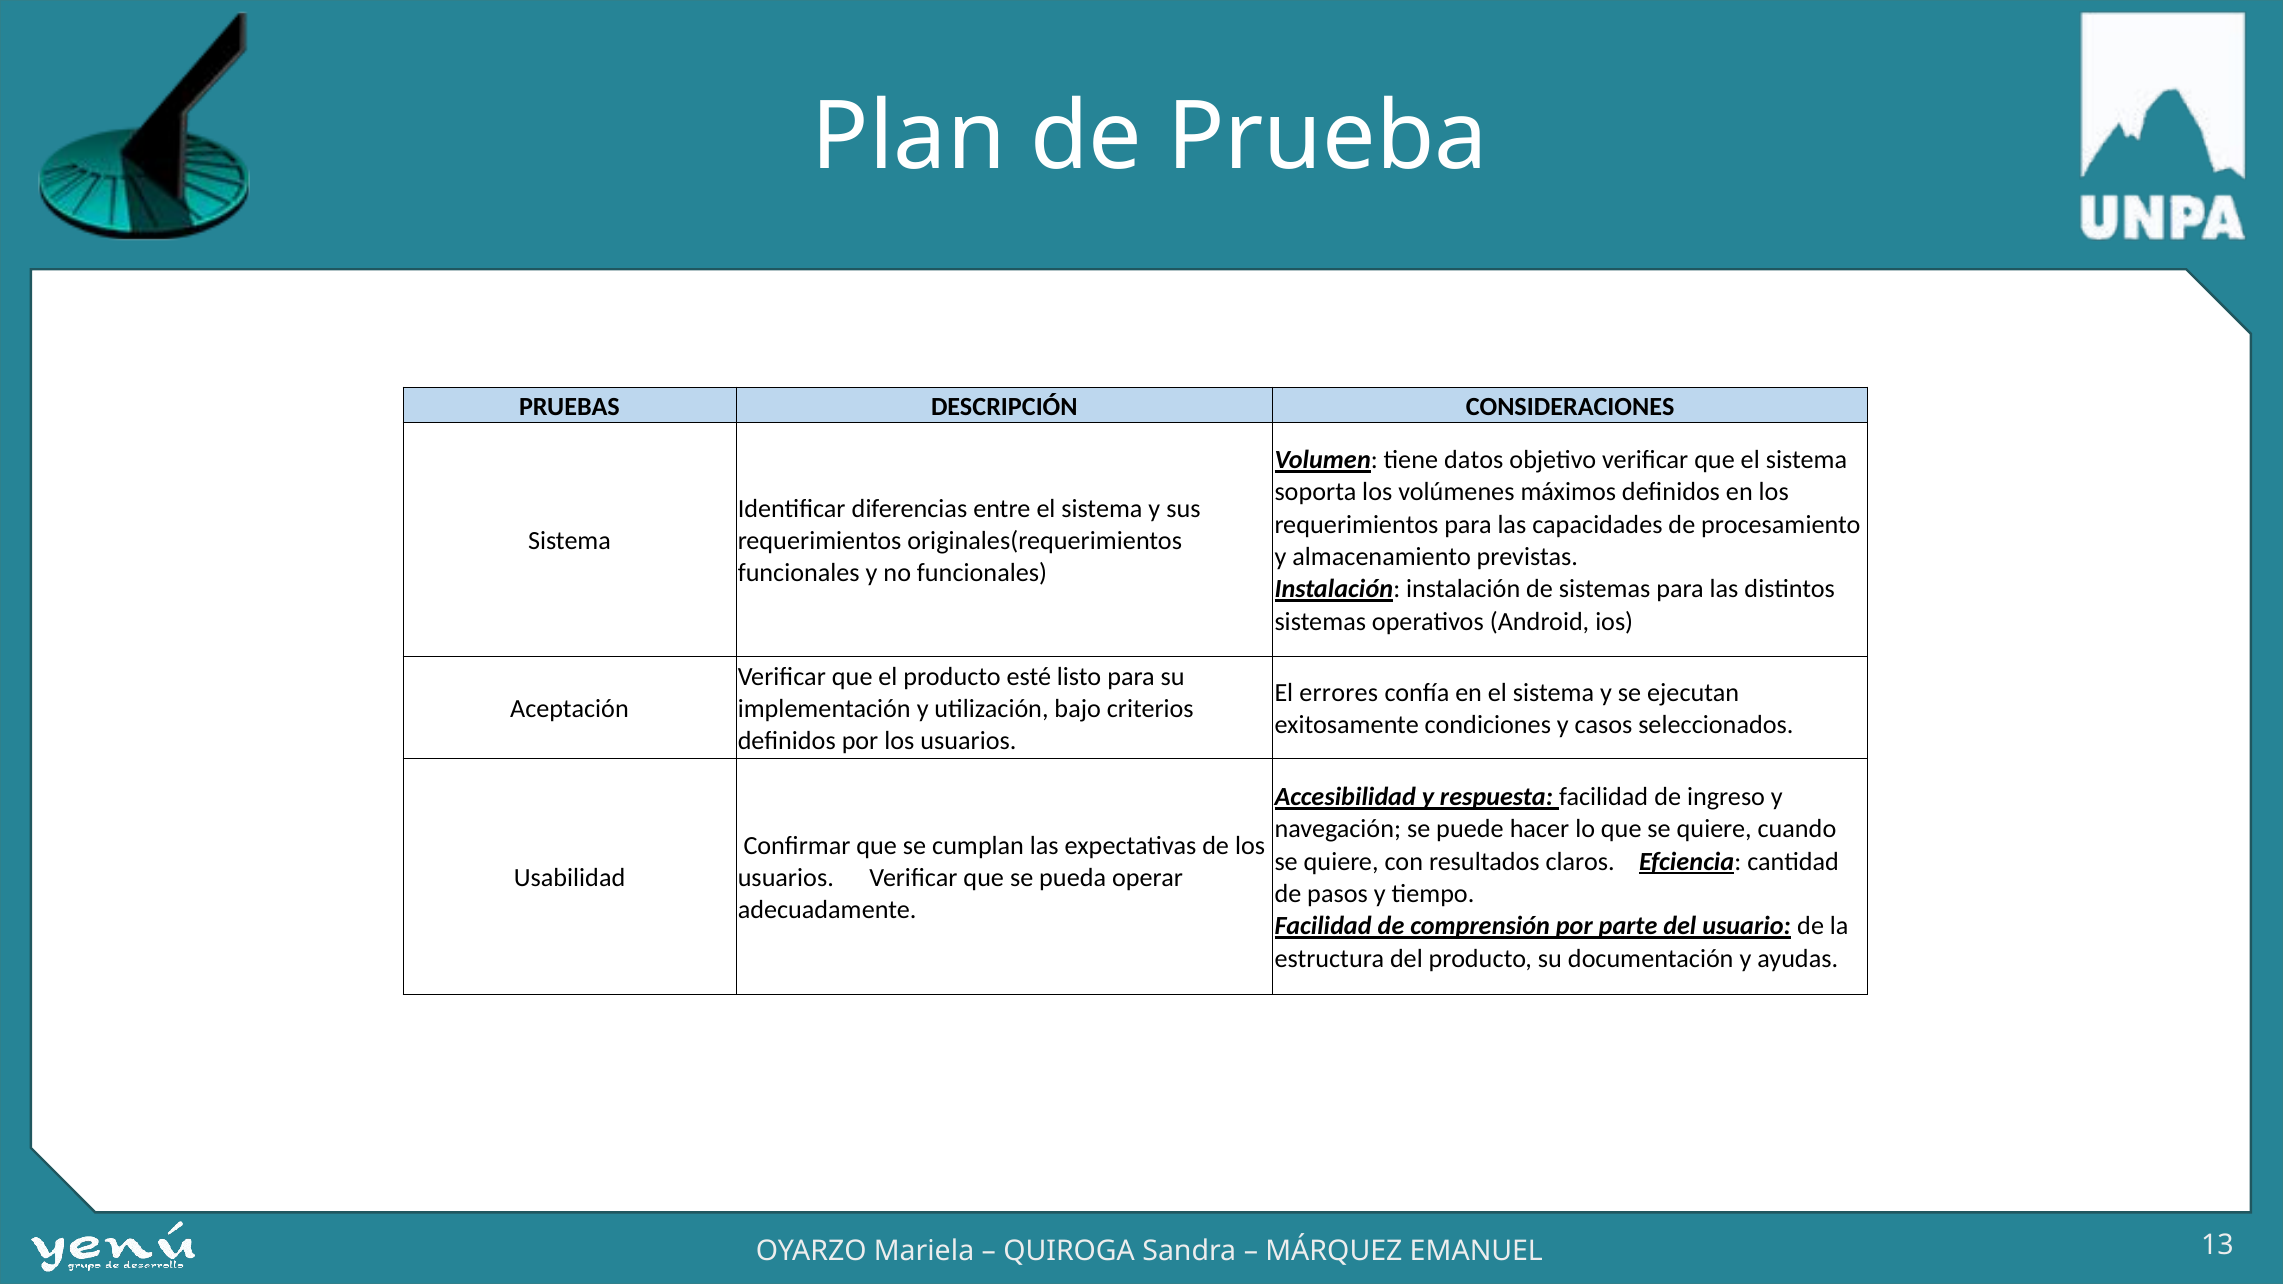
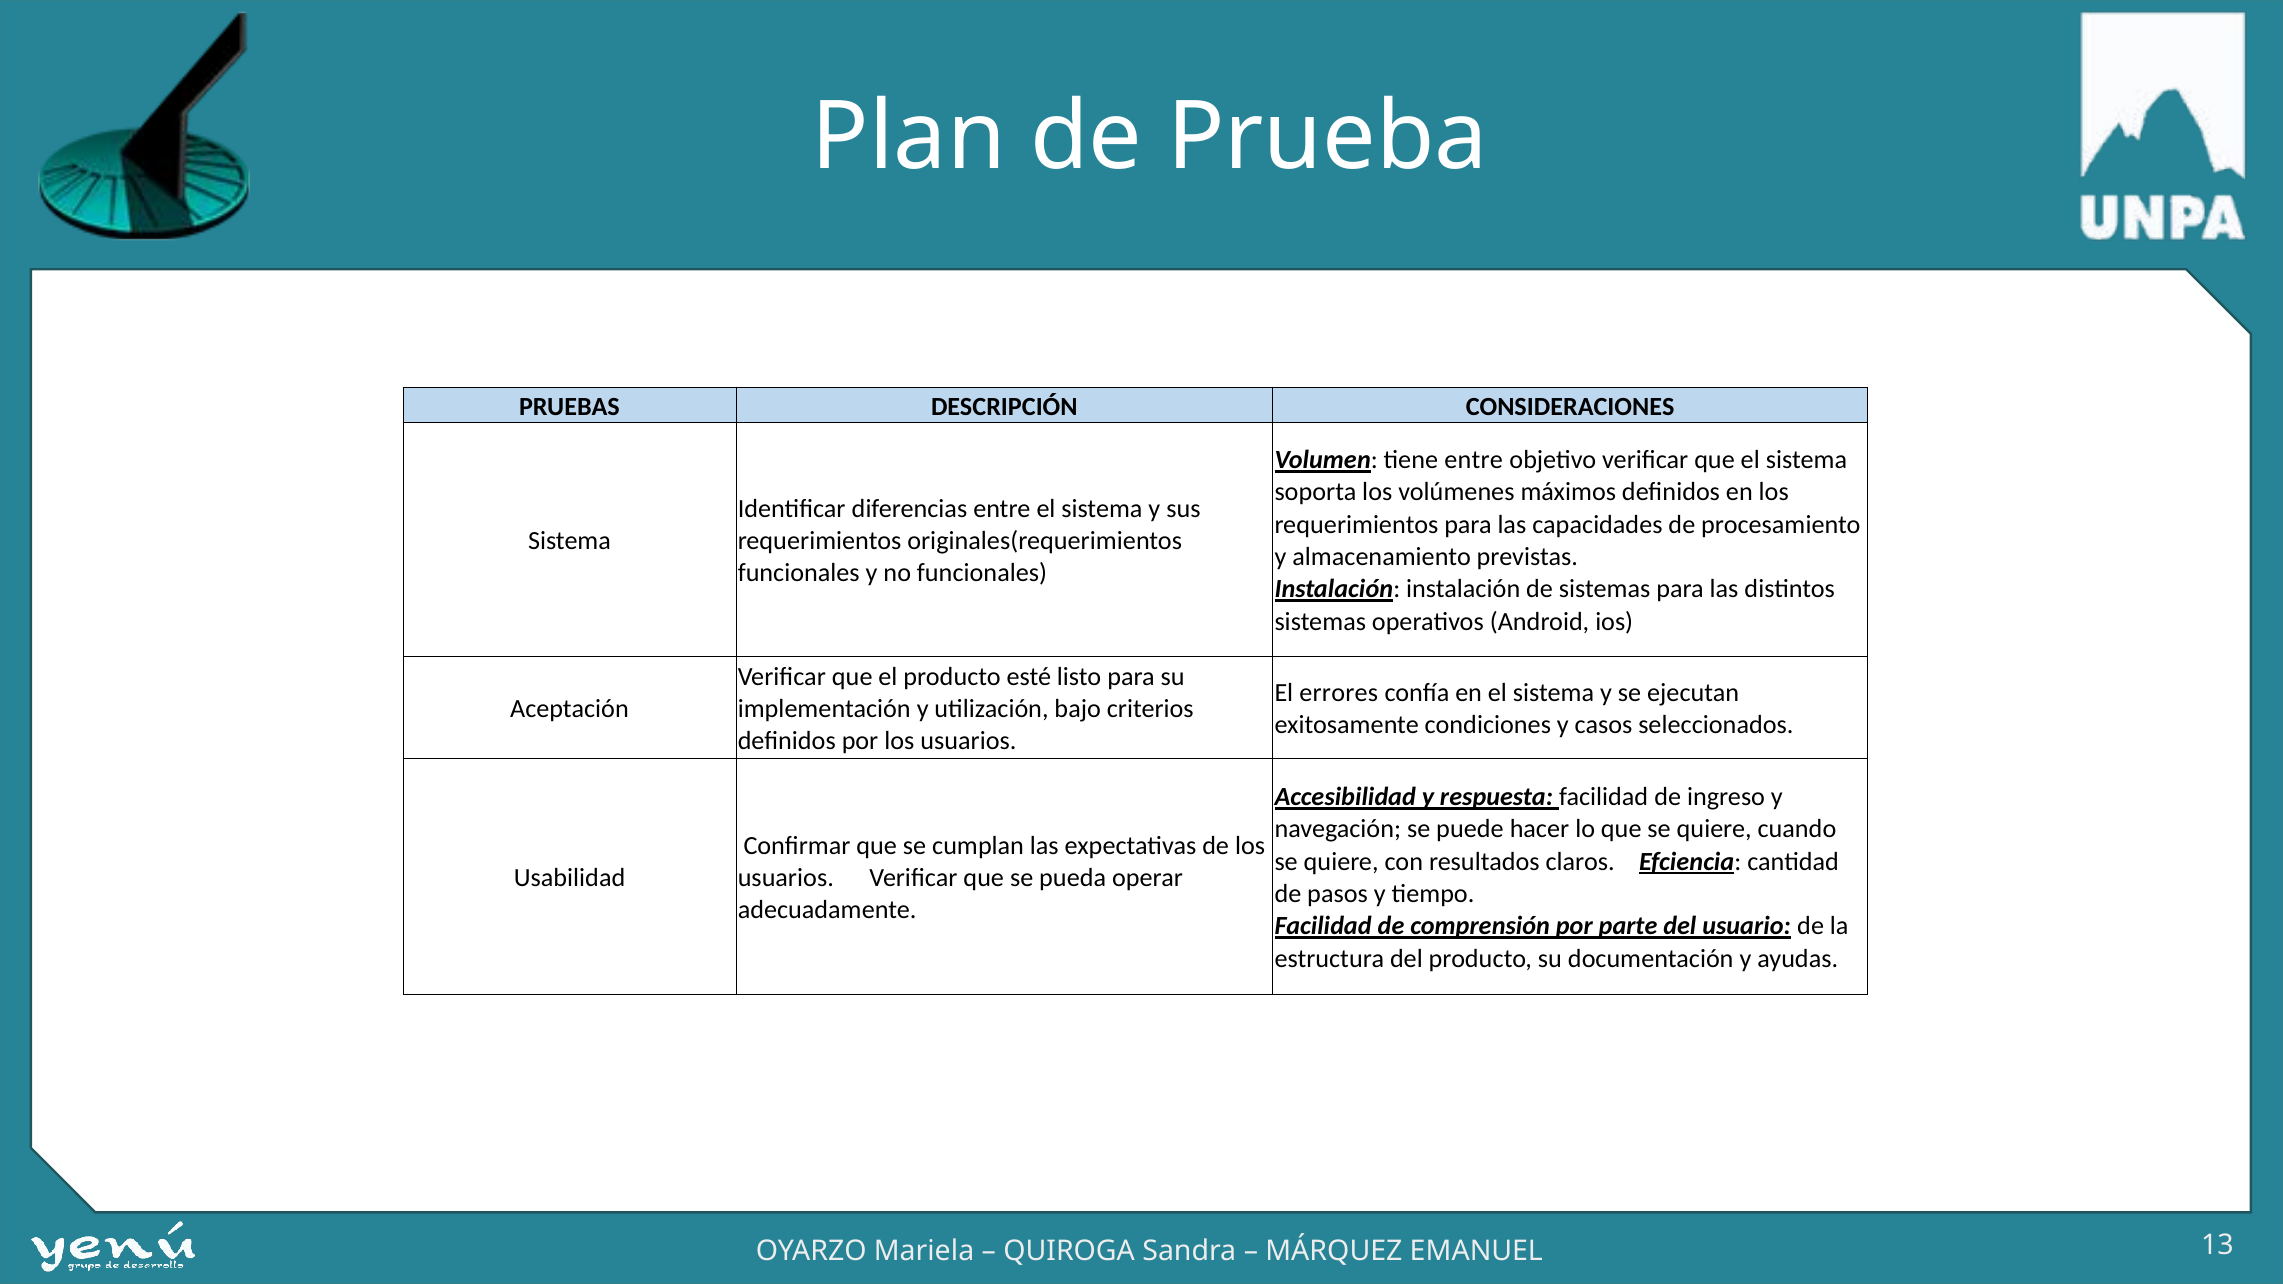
tiene datos: datos -> entre
